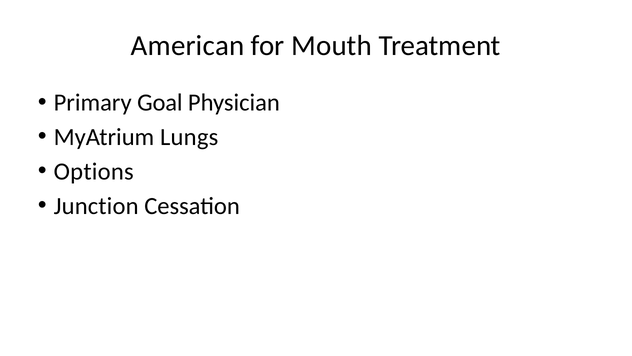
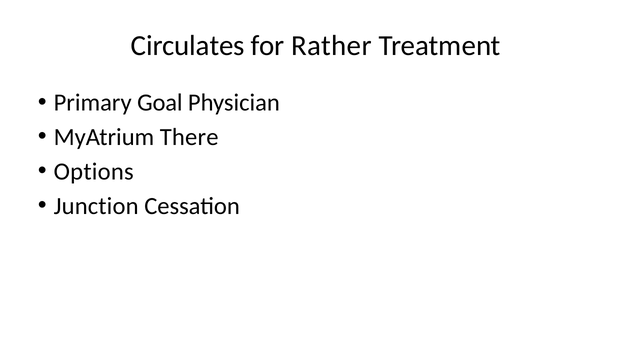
American: American -> Circulates
Mouth: Mouth -> Rather
Lungs: Lungs -> There
